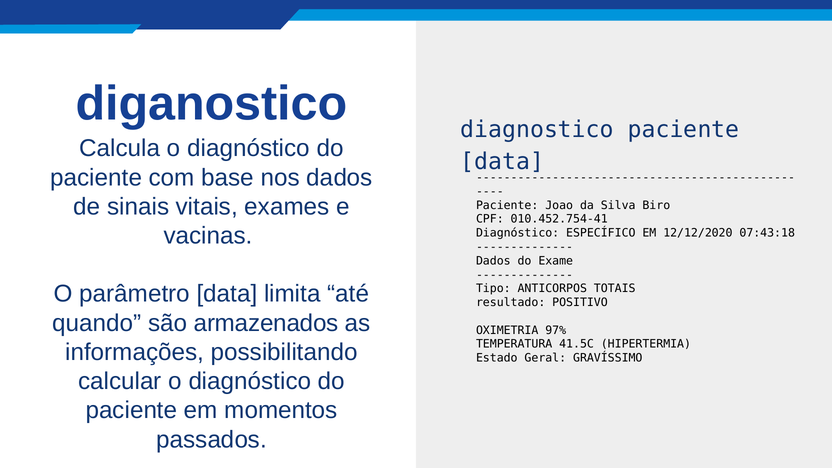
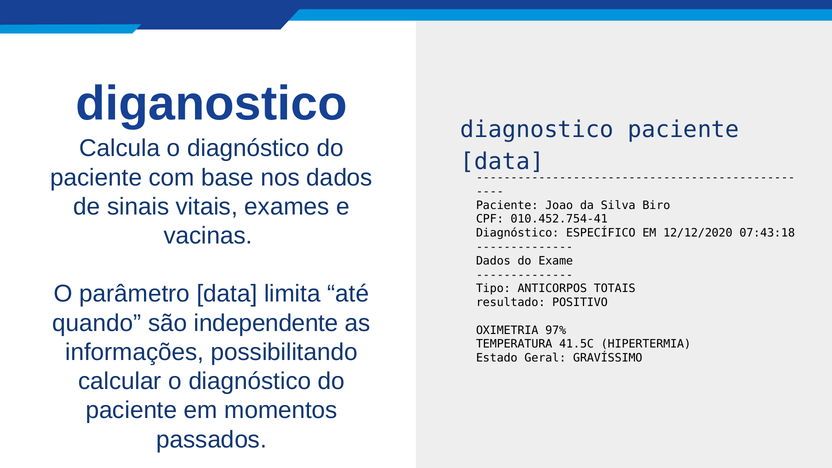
armazenados: armazenados -> independente
